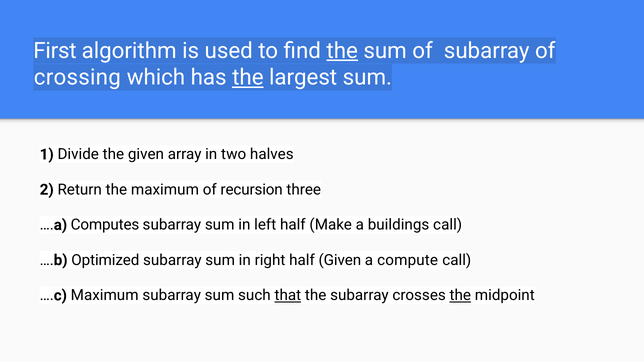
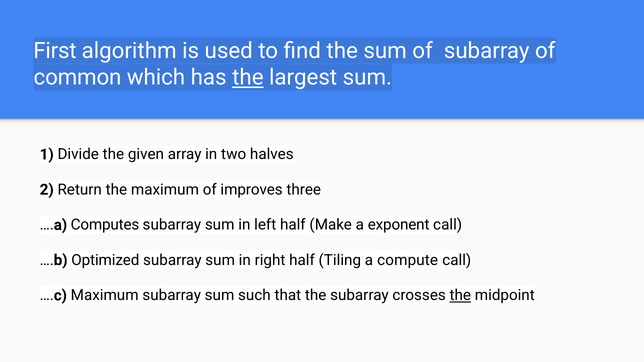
the at (342, 51) underline: present -> none
crossing: crossing -> common
recursion: recursion -> improves
buildings: buildings -> exponent
half Given: Given -> Tiling
that underline: present -> none
